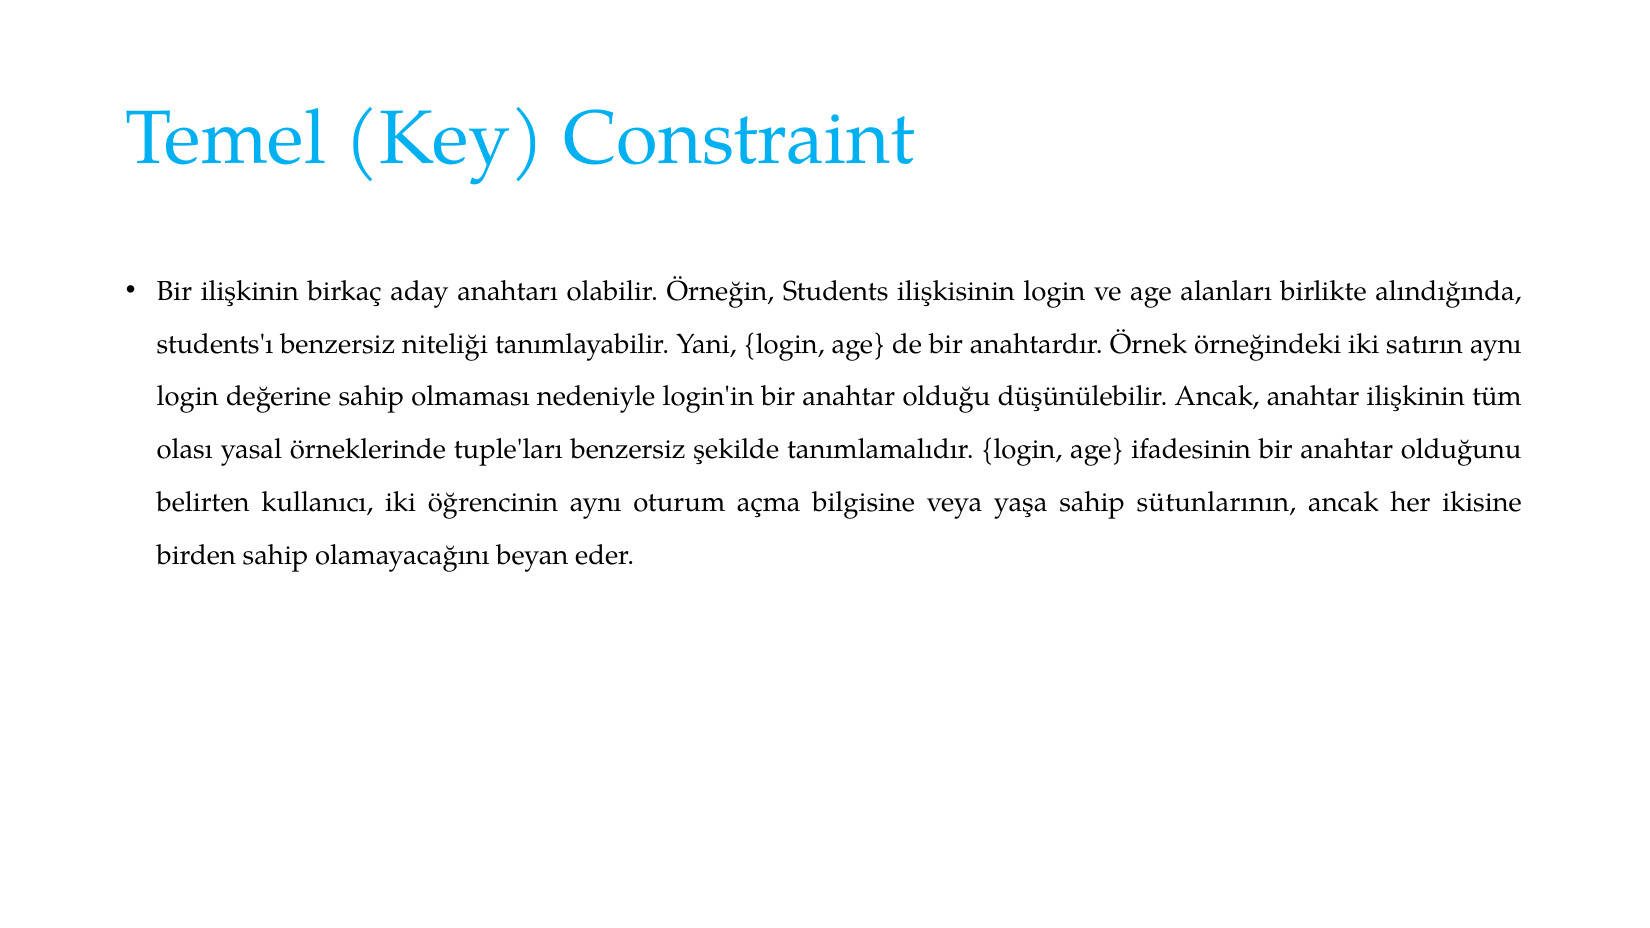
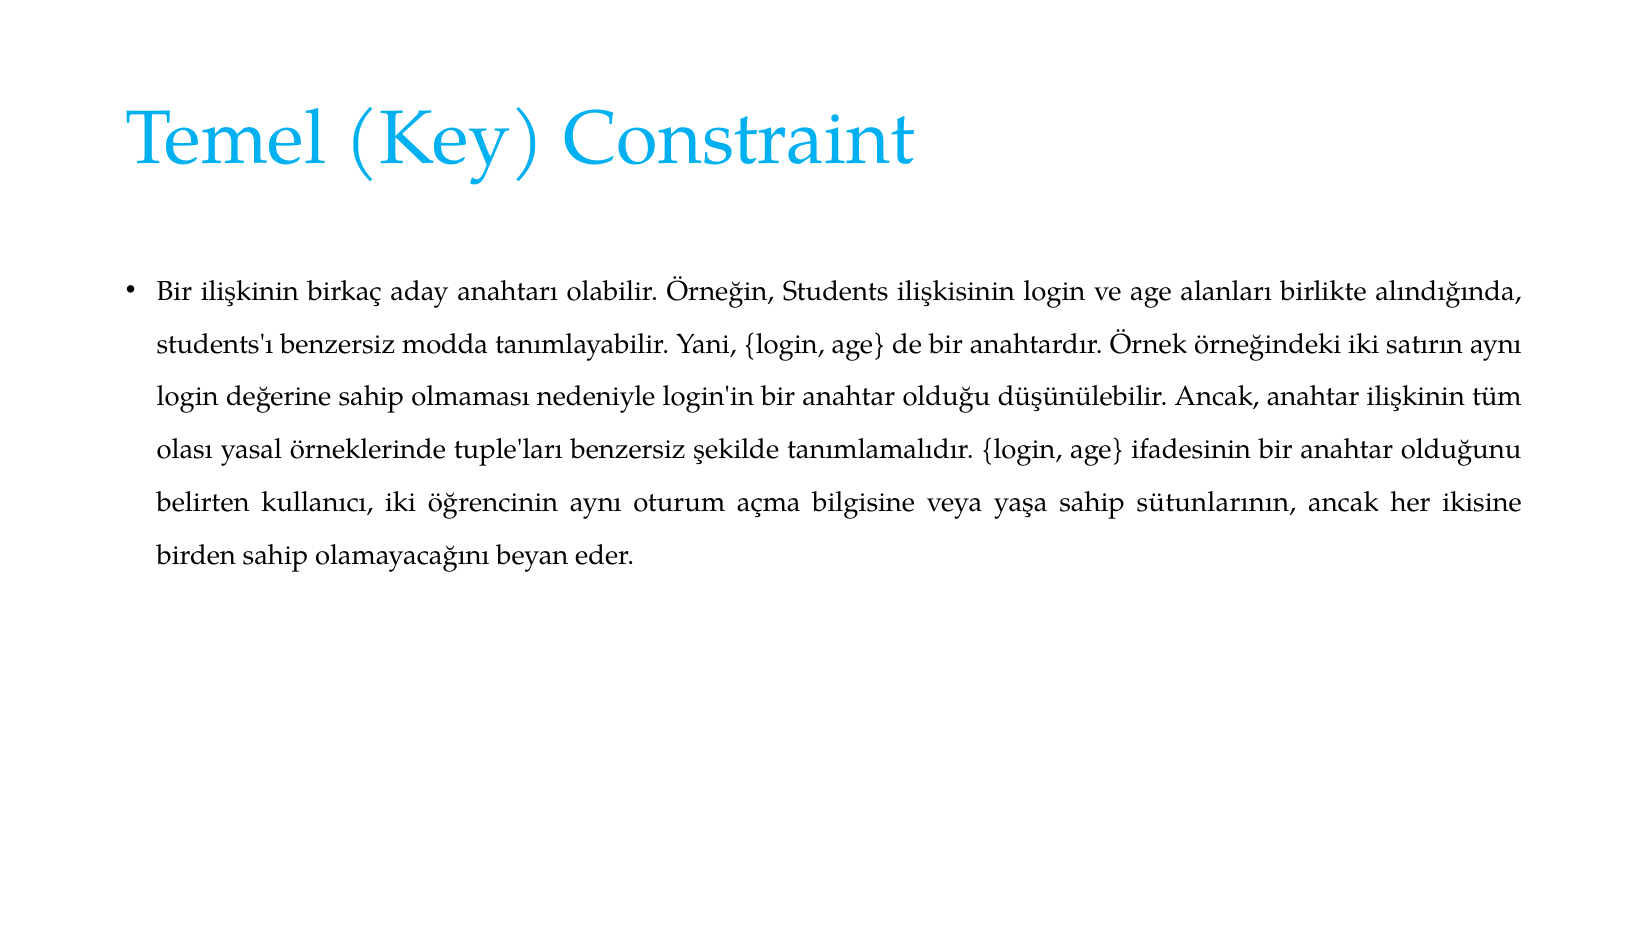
niteliği: niteliği -> modda
